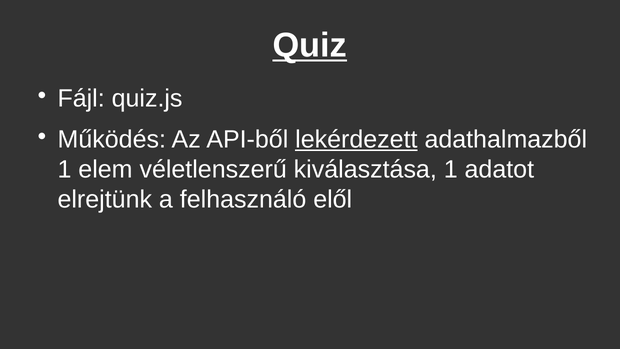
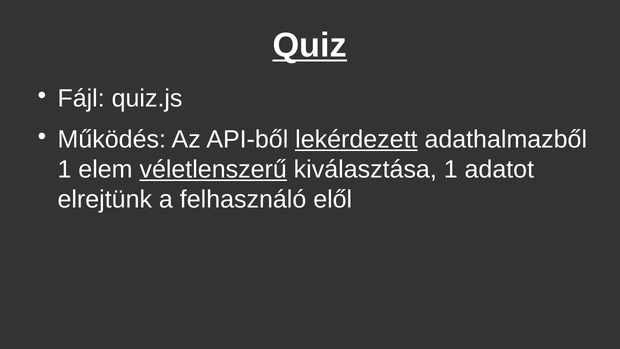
véletlenszerű underline: none -> present
